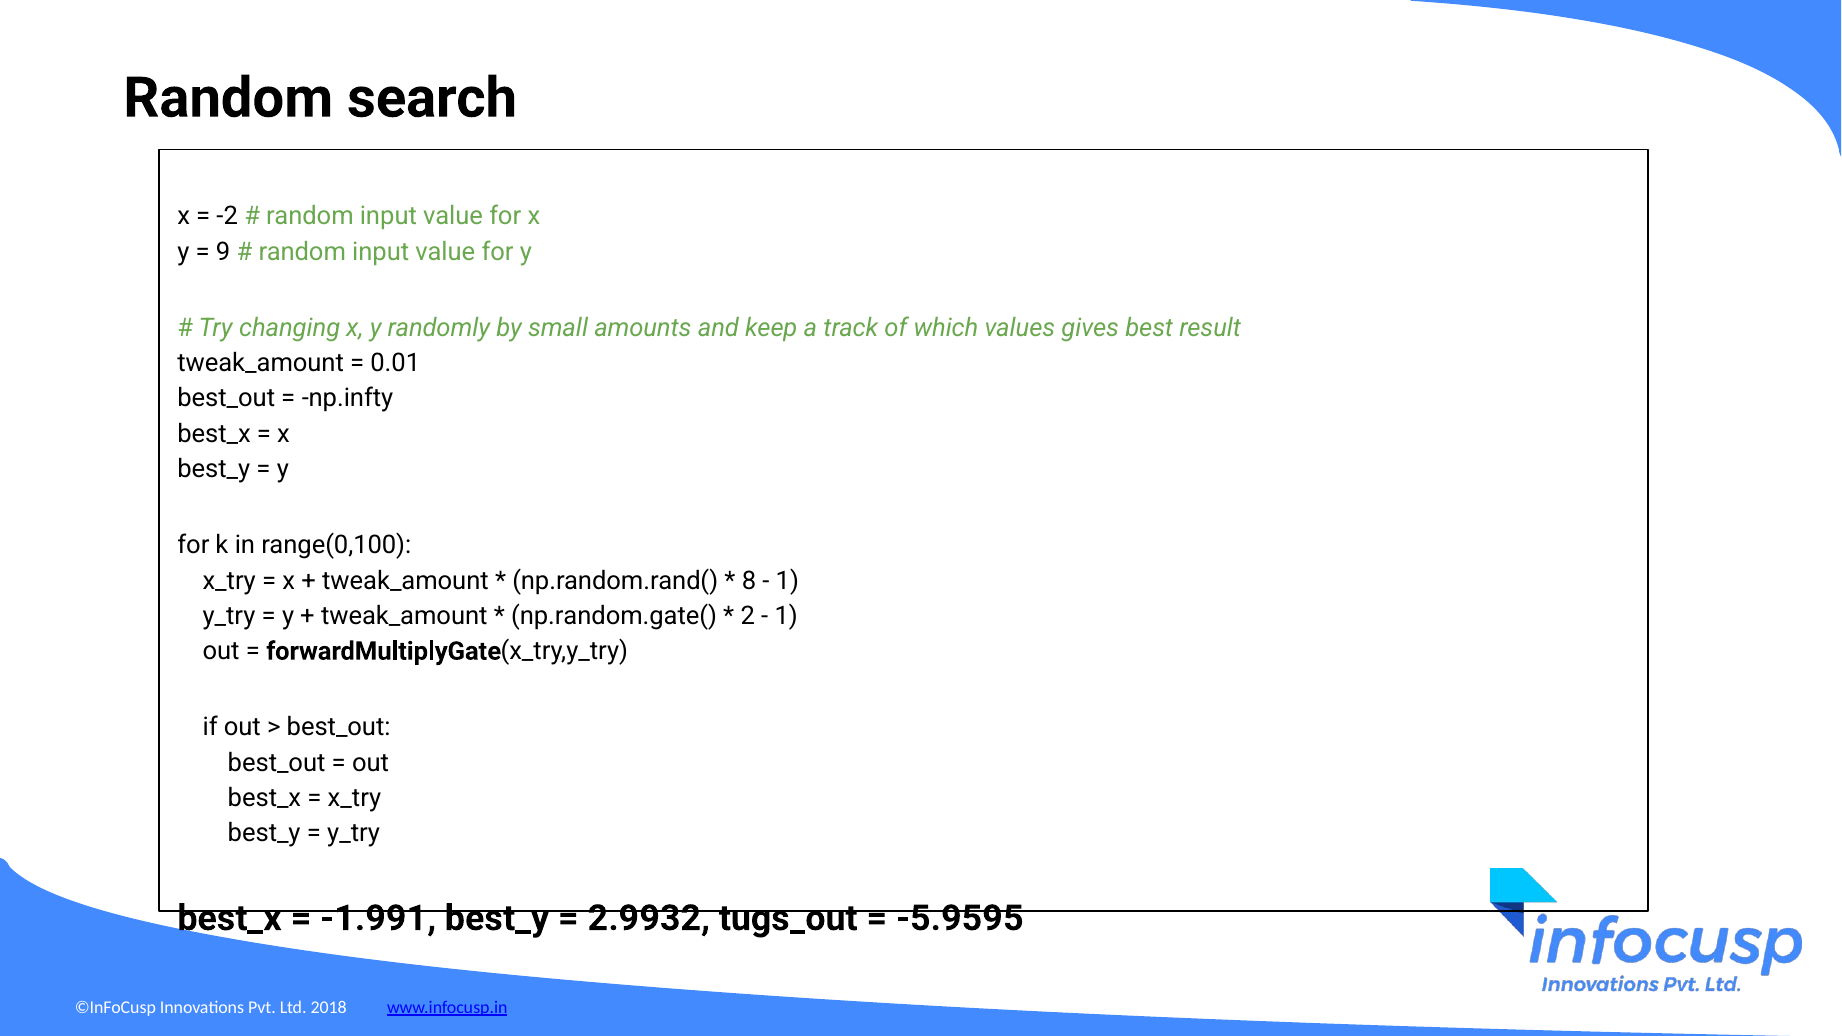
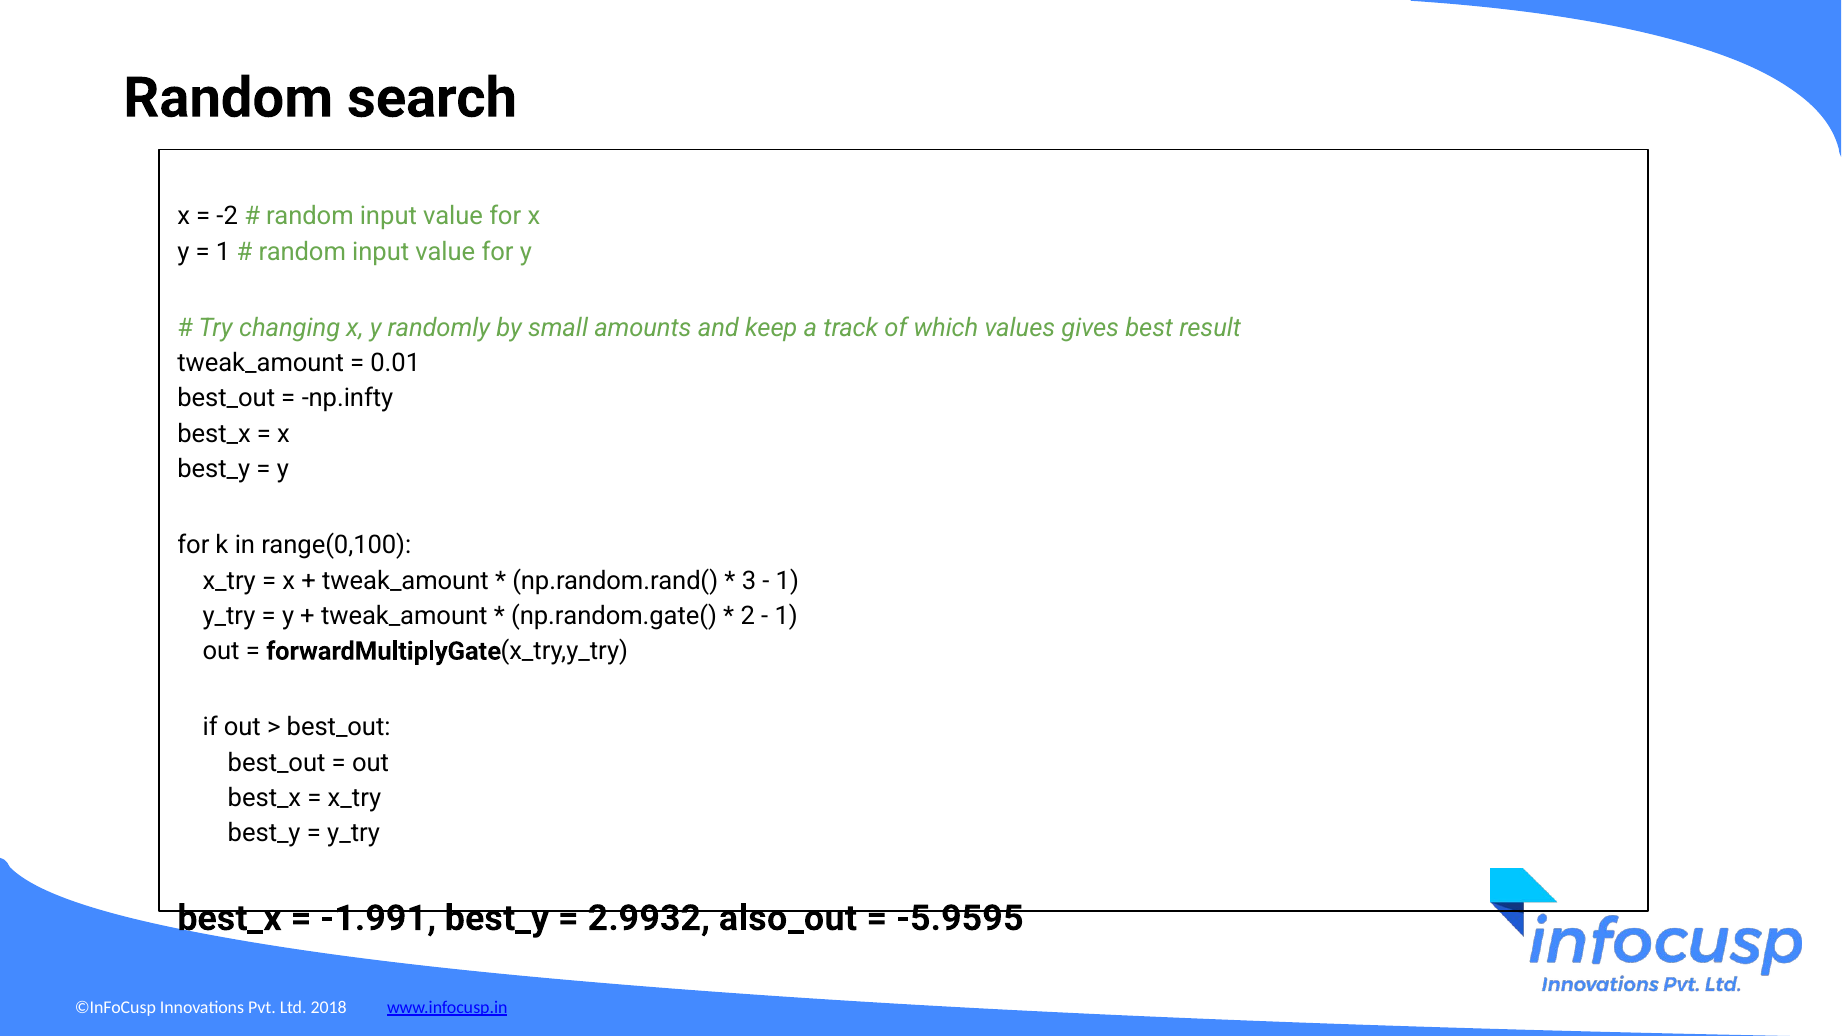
9 at (223, 252): 9 -> 1
8: 8 -> 3
tugs_out: tugs_out -> also_out
